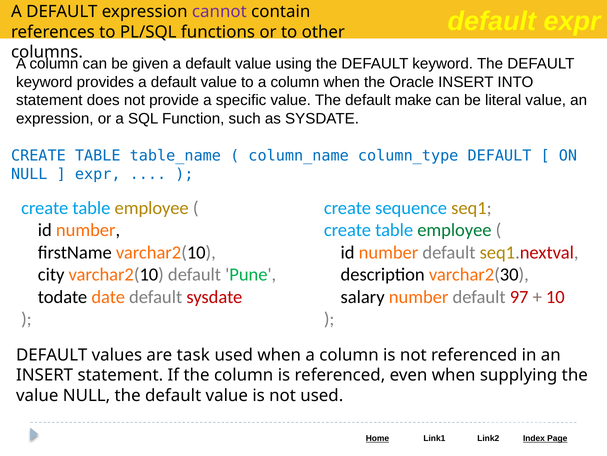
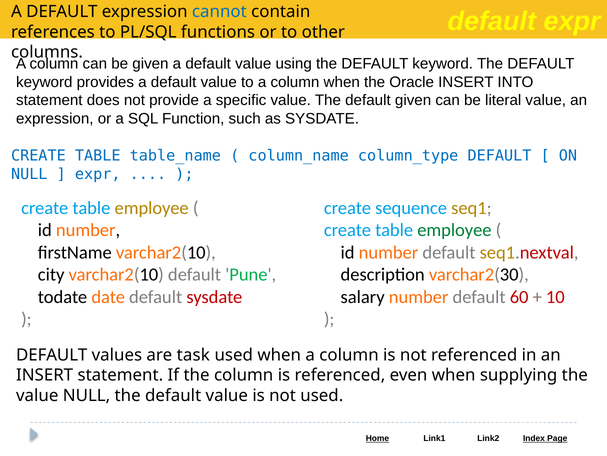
cannot colour: purple -> blue
default make: make -> given
97: 97 -> 60
